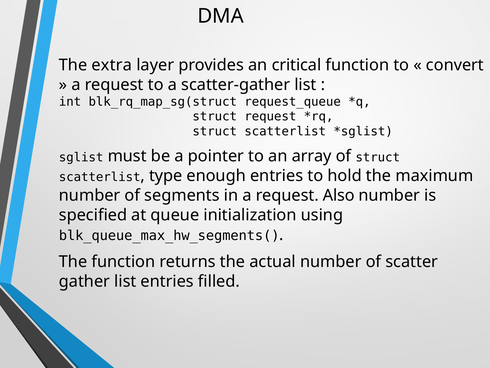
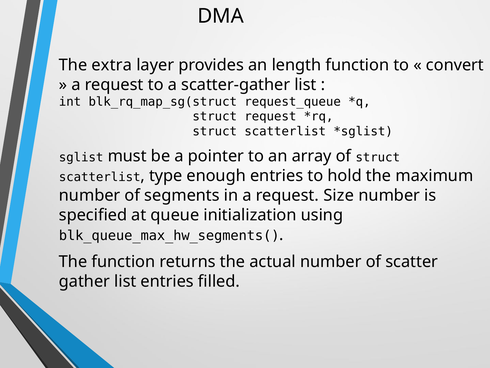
critical: critical -> length
Also: Also -> Size
